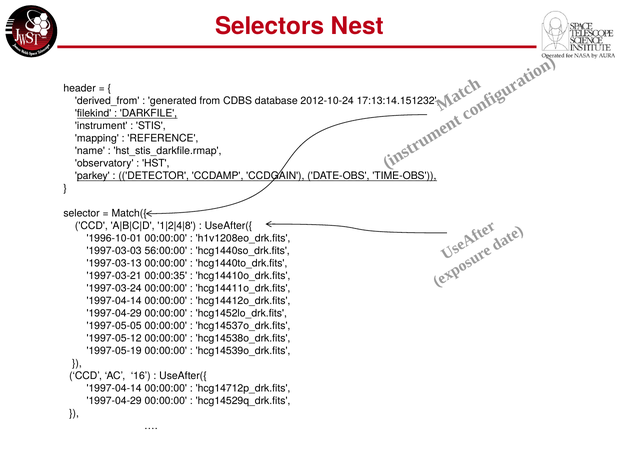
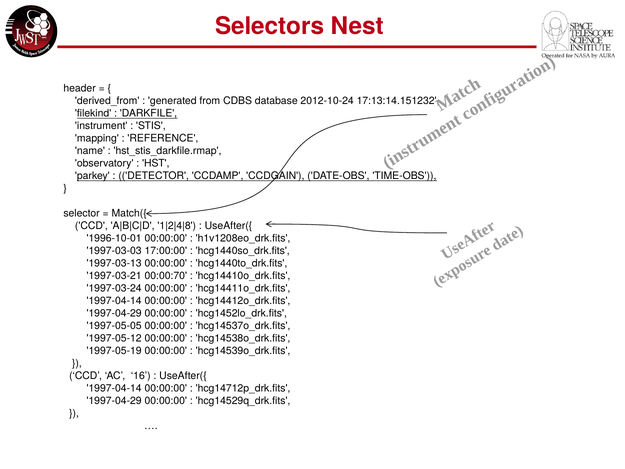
56:00:00: 56:00:00 -> 17:00:00
00:00:35: 00:00:35 -> 00:00:70
